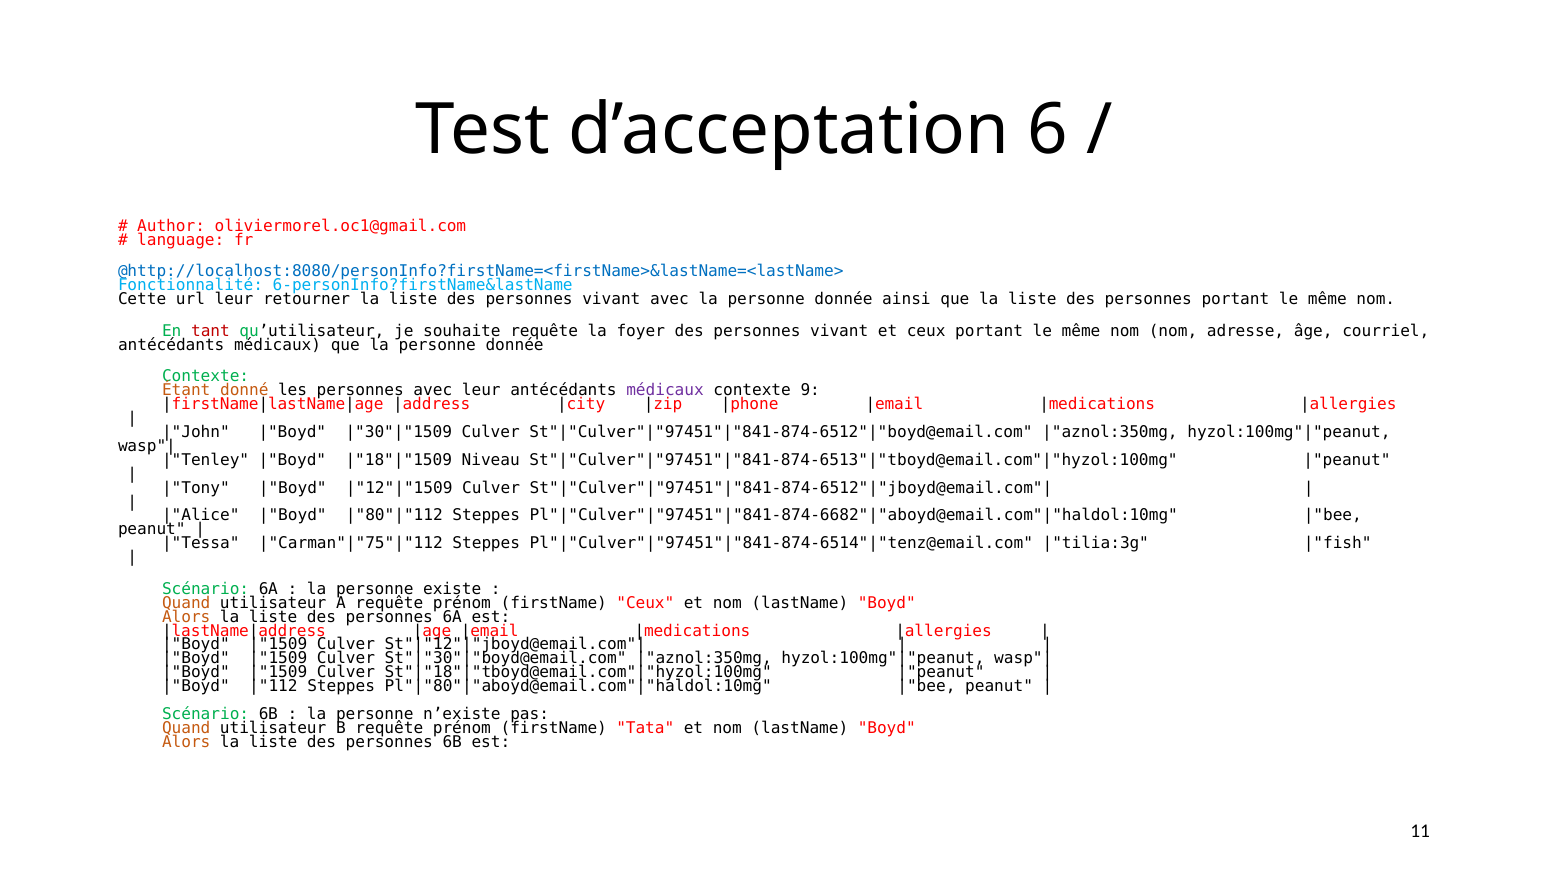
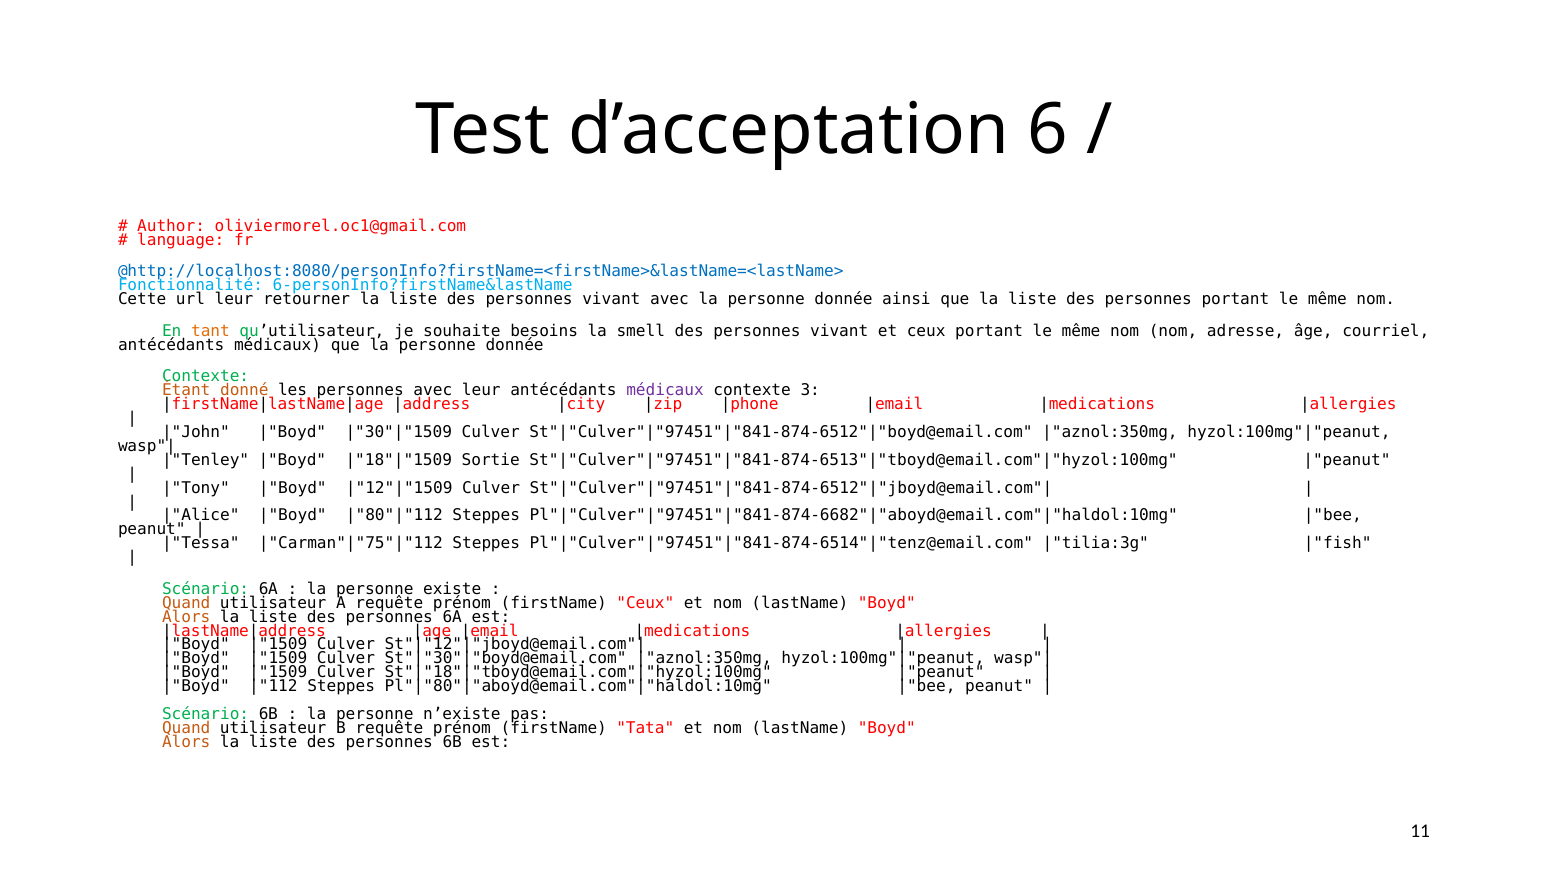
tant colour: red -> orange
souhaite requête: requête -> besoins
foyer: foyer -> smell
9: 9 -> 3
Niveau: Niveau -> Sortie
